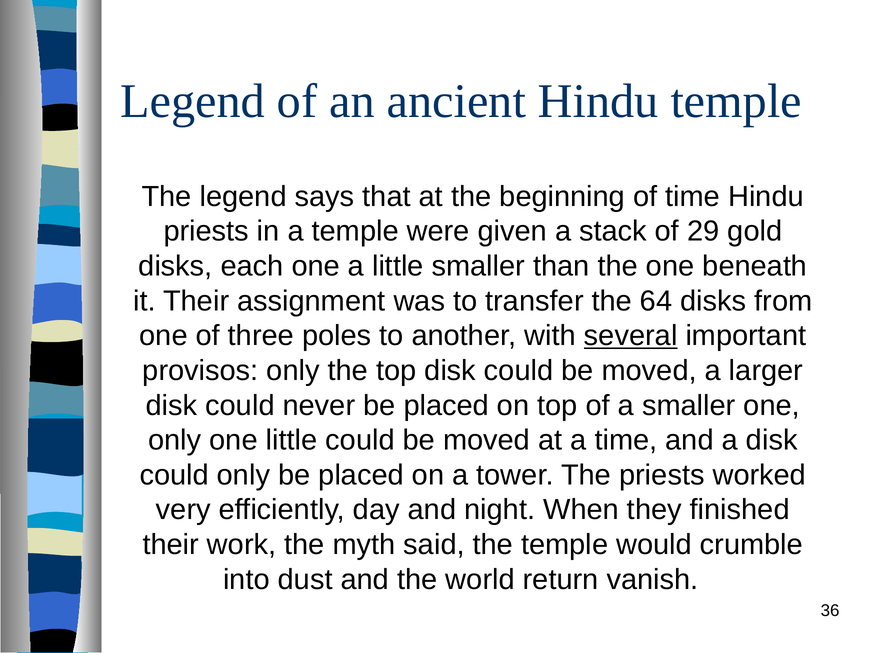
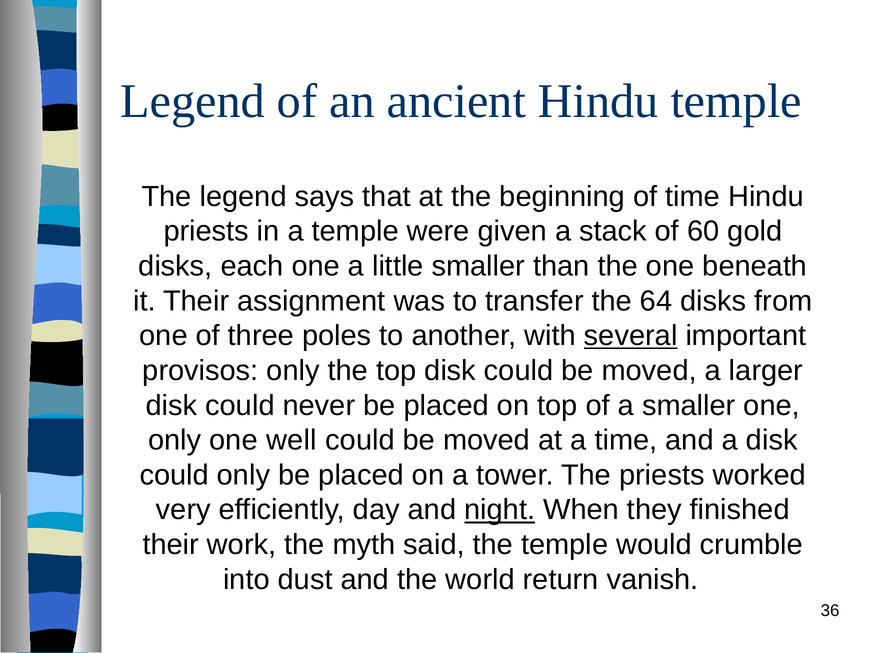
29: 29 -> 60
one little: little -> well
night underline: none -> present
